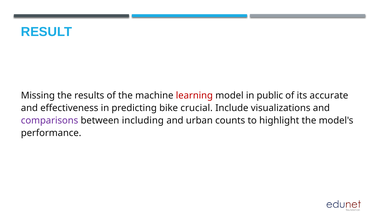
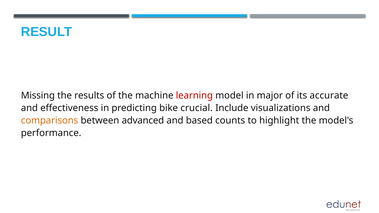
public: public -> major
comparisons colour: purple -> orange
including: including -> advanced
urban: urban -> based
